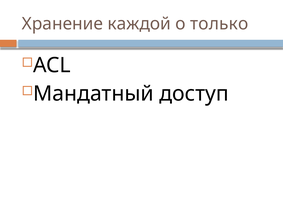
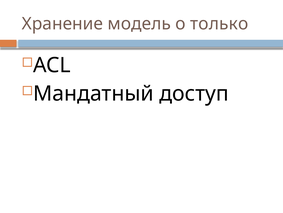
каждой: каждой -> модель
